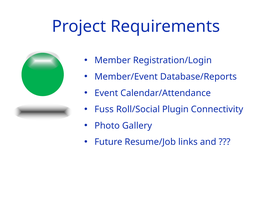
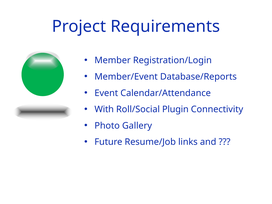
Fuss: Fuss -> With
